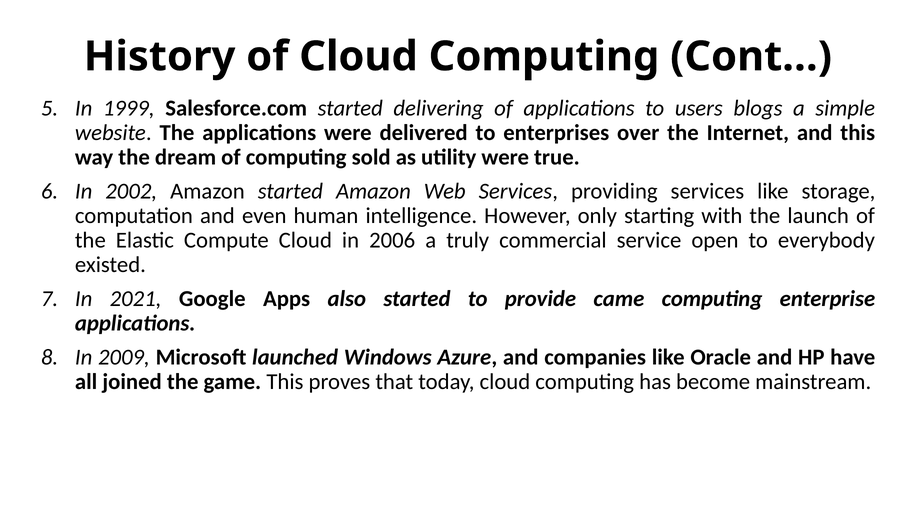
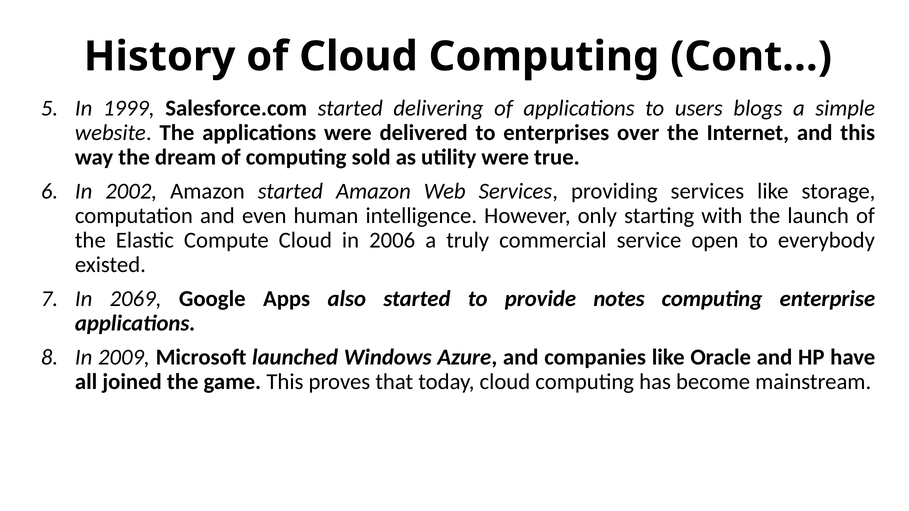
2021: 2021 -> 2069
came: came -> notes
